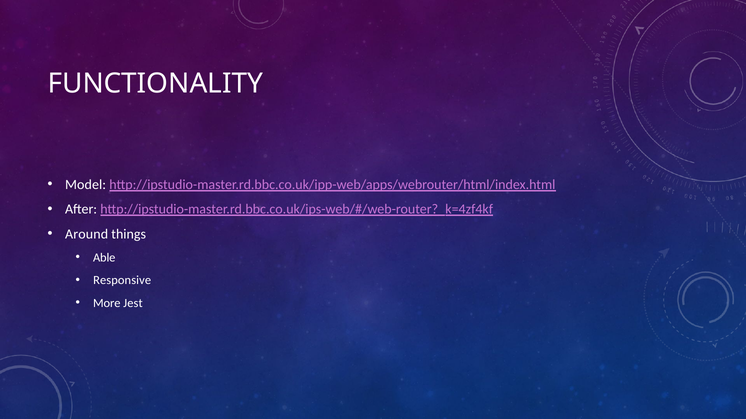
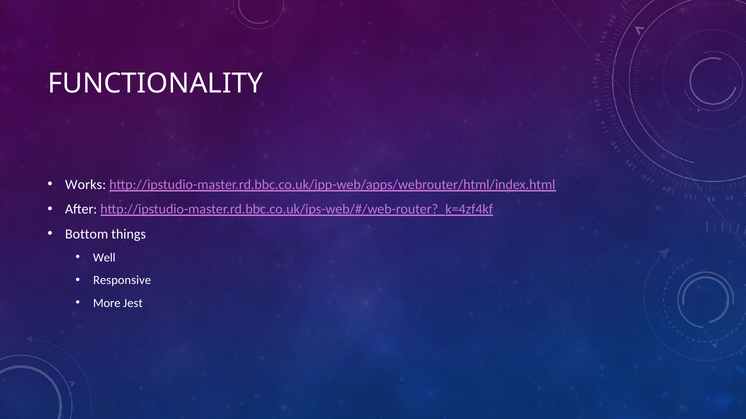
Model: Model -> Works
Around: Around -> Bottom
Able: Able -> Well
